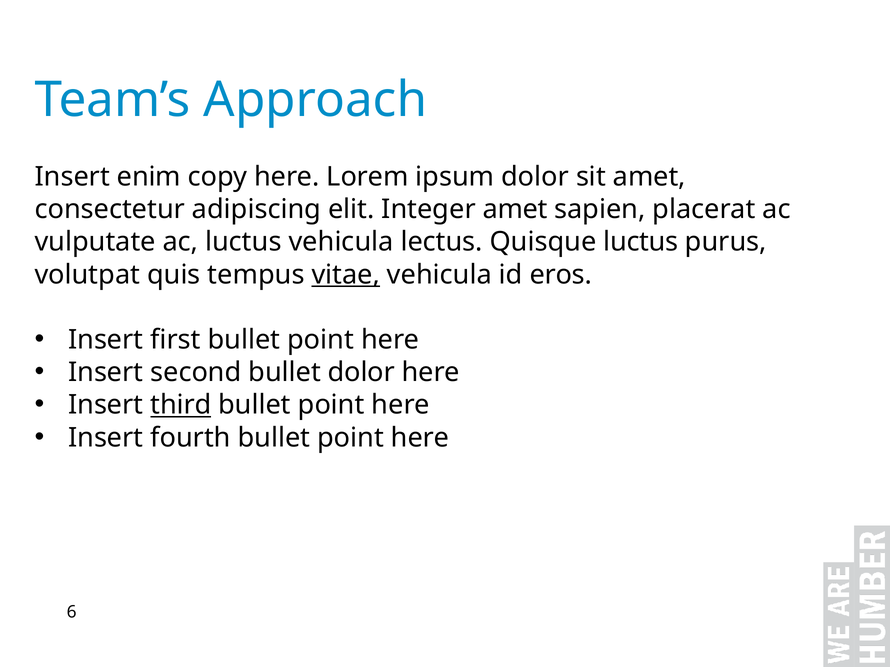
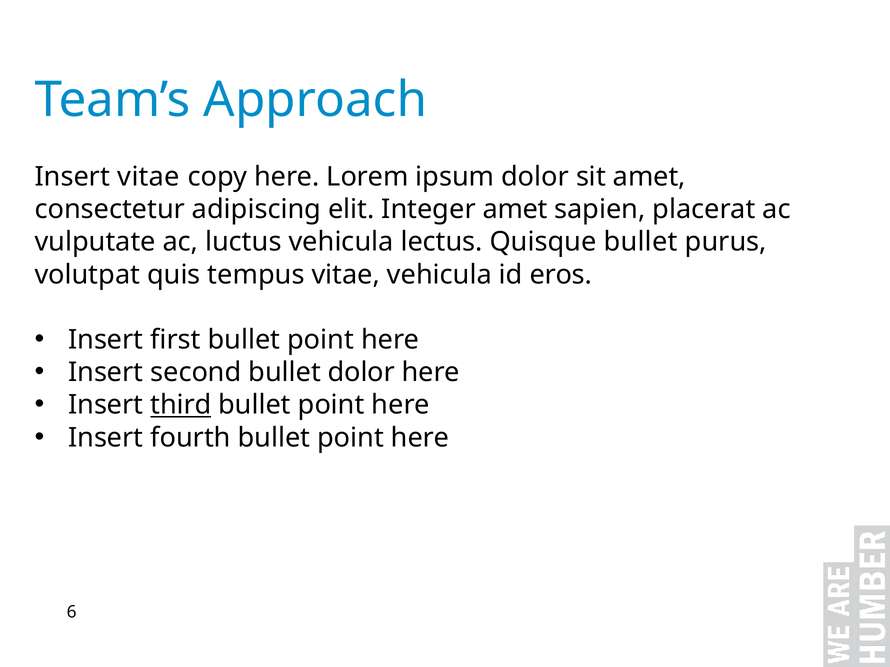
Insert enim: enim -> vitae
Quisque luctus: luctus -> bullet
vitae at (346, 275) underline: present -> none
